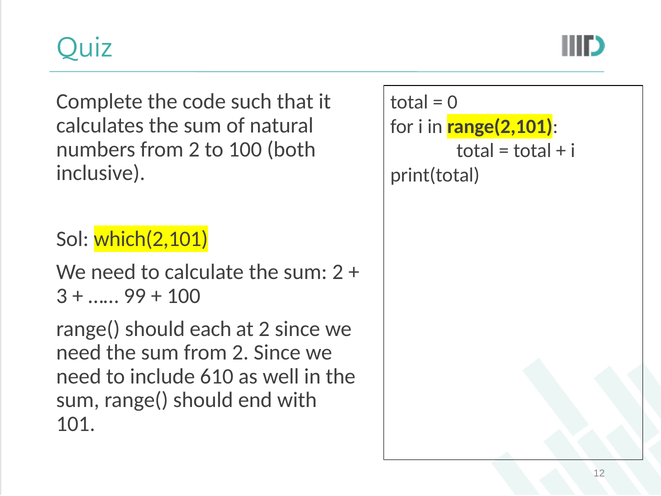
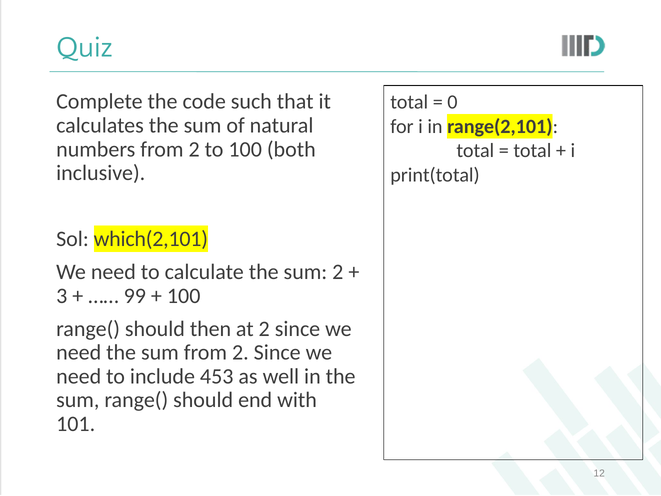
each: each -> then
610: 610 -> 453
